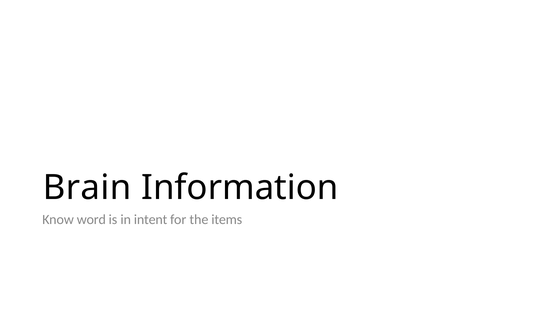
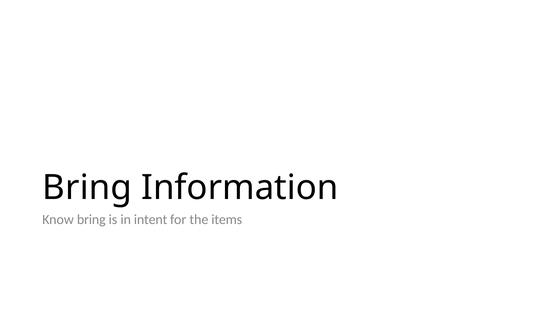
Brain at (87, 188): Brain -> Bring
Know word: word -> bring
